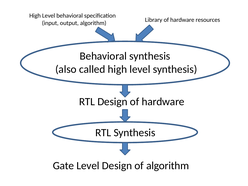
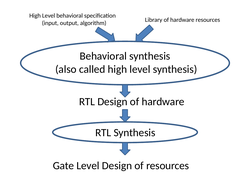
of algorithm: algorithm -> resources
